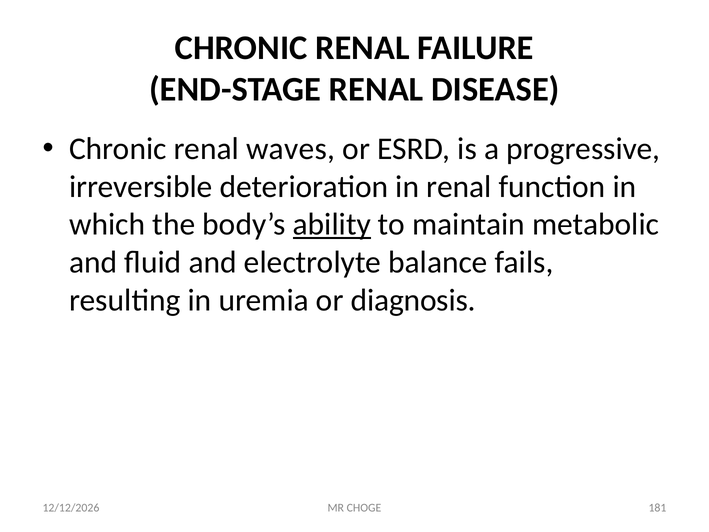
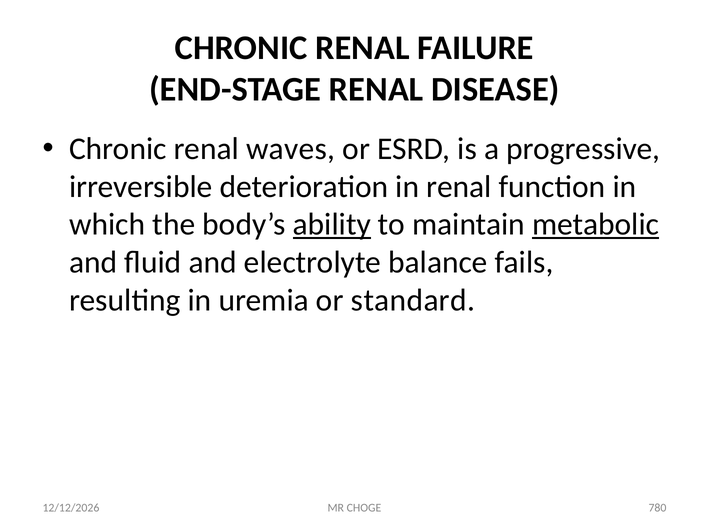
metabolic underline: none -> present
diagnosis: diagnosis -> standard
181: 181 -> 780
